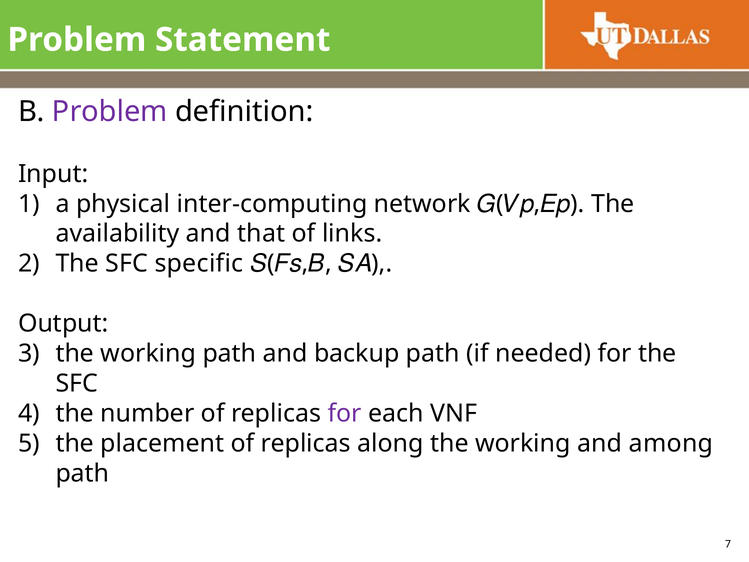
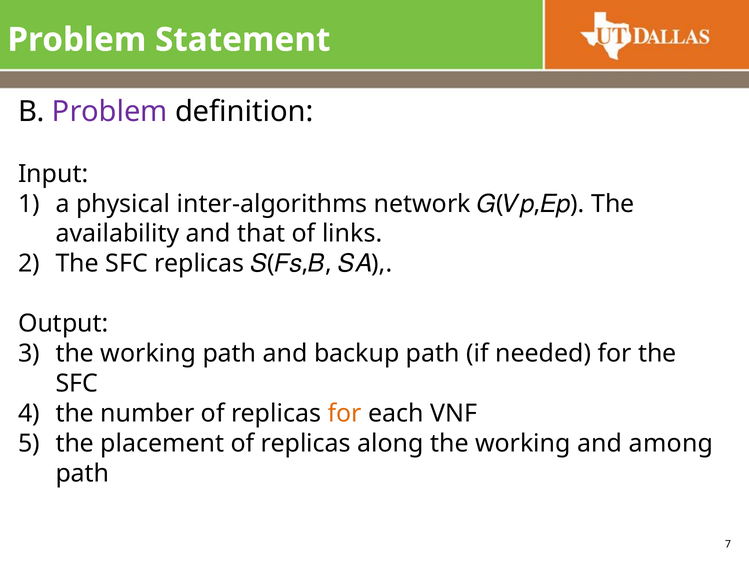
inter-computing: inter-computing -> inter-algorithms
SFC specific: specific -> replicas
for at (345, 413) colour: purple -> orange
